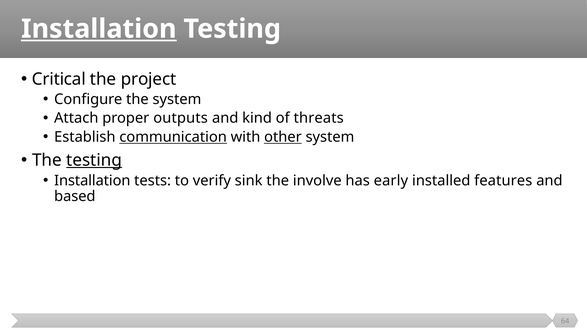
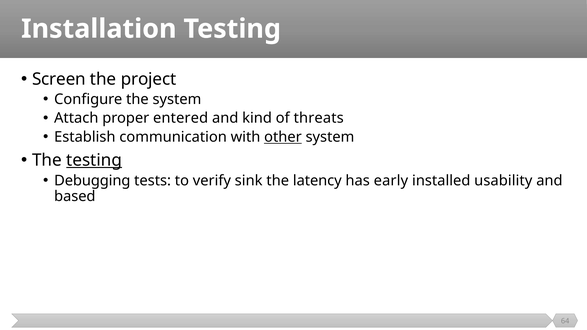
Installation at (99, 29) underline: present -> none
Critical: Critical -> Screen
outputs: outputs -> entered
communication underline: present -> none
Installation at (92, 181): Installation -> Debugging
involve: involve -> latency
features: features -> usability
